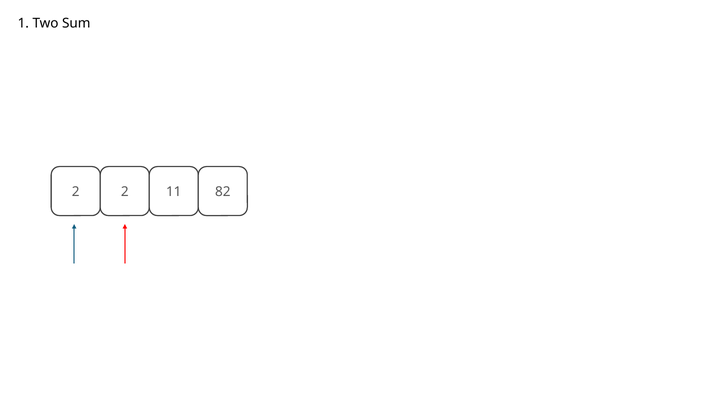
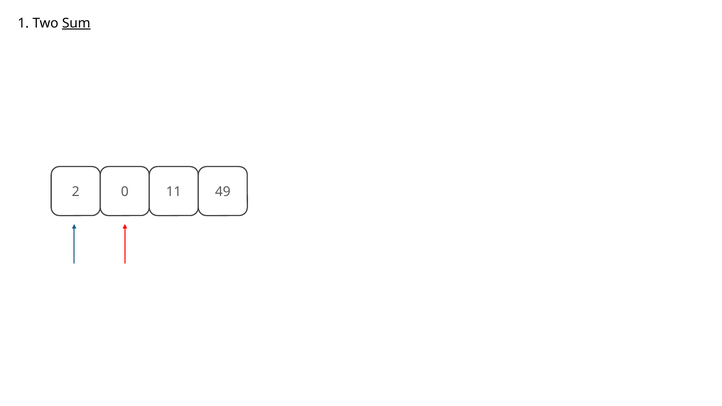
Sum underline: none -> present
2 2: 2 -> 0
82: 82 -> 49
